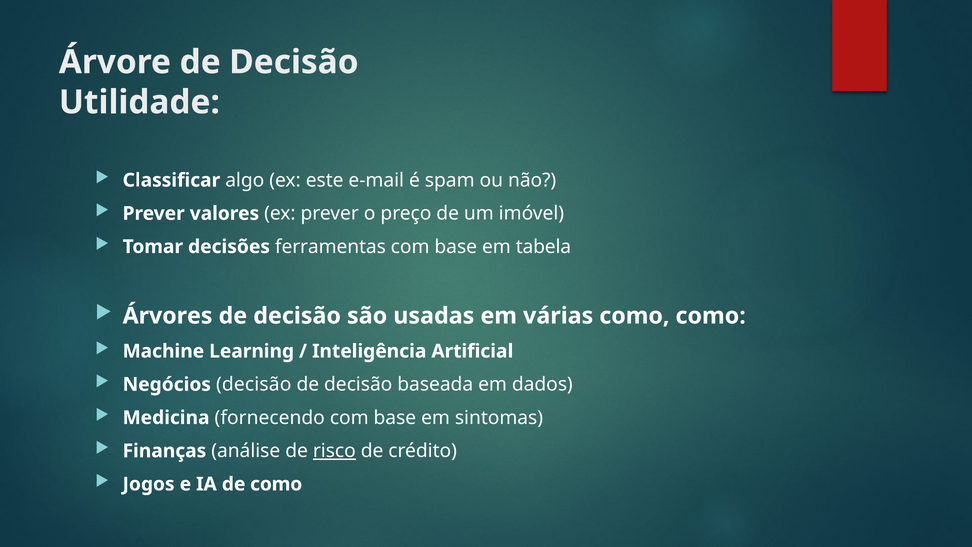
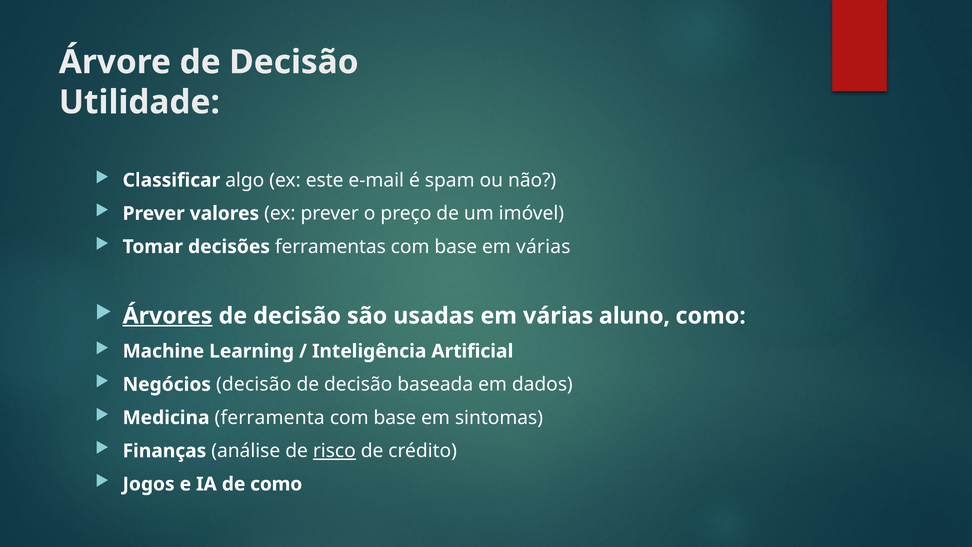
base em tabela: tabela -> várias
Árvores underline: none -> present
várias como: como -> aluno
fornecendo: fornecendo -> ferramenta
